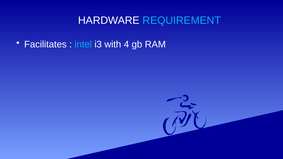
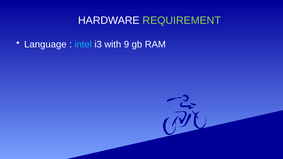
REQUIREMENT colour: light blue -> light green
Facilitates: Facilitates -> Language
4: 4 -> 9
